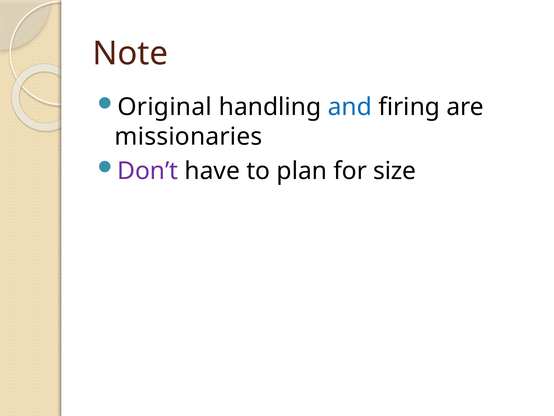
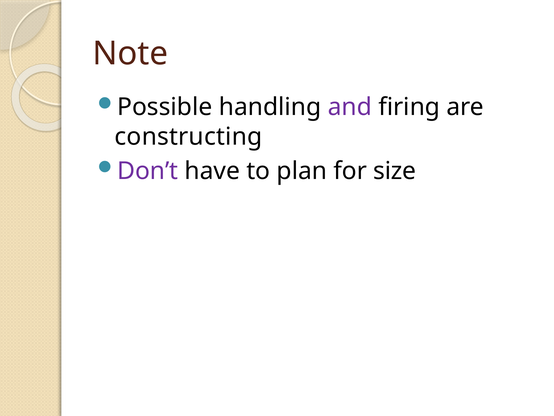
Original: Original -> Possible
and colour: blue -> purple
missionaries: missionaries -> constructing
